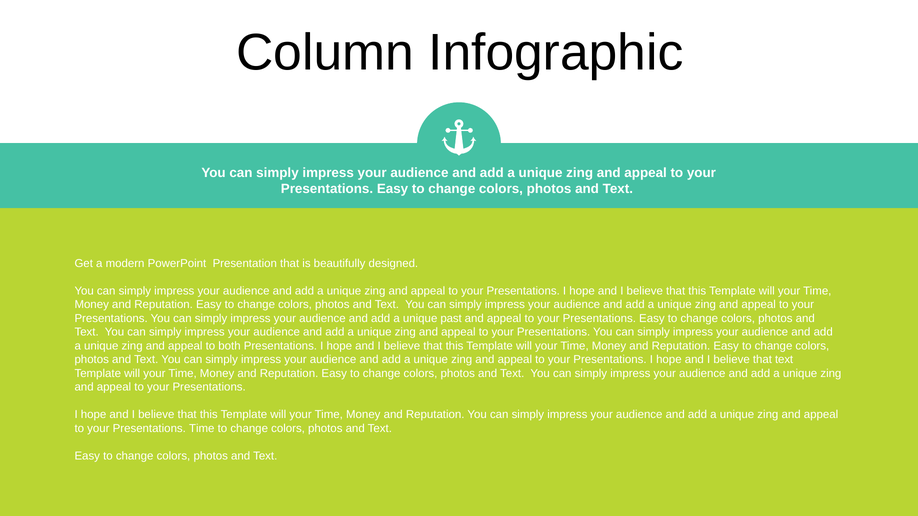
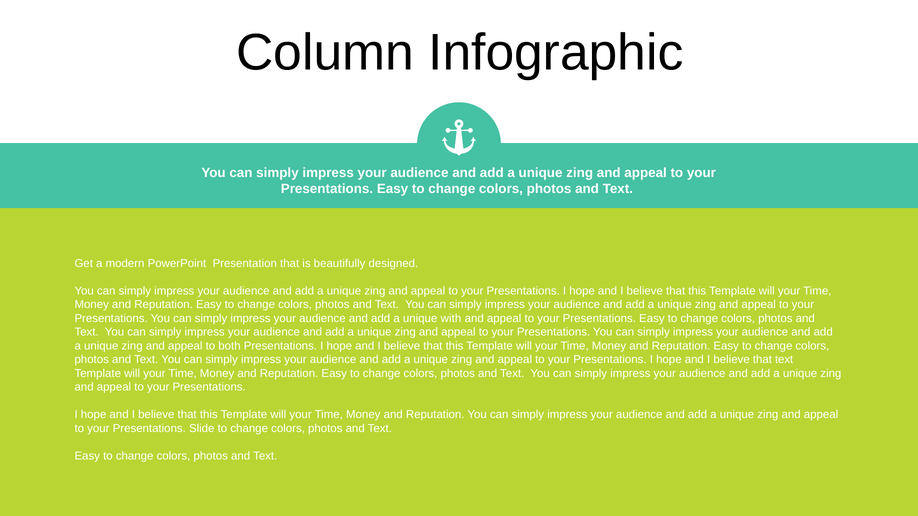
past: past -> with
Presentations Time: Time -> Slide
